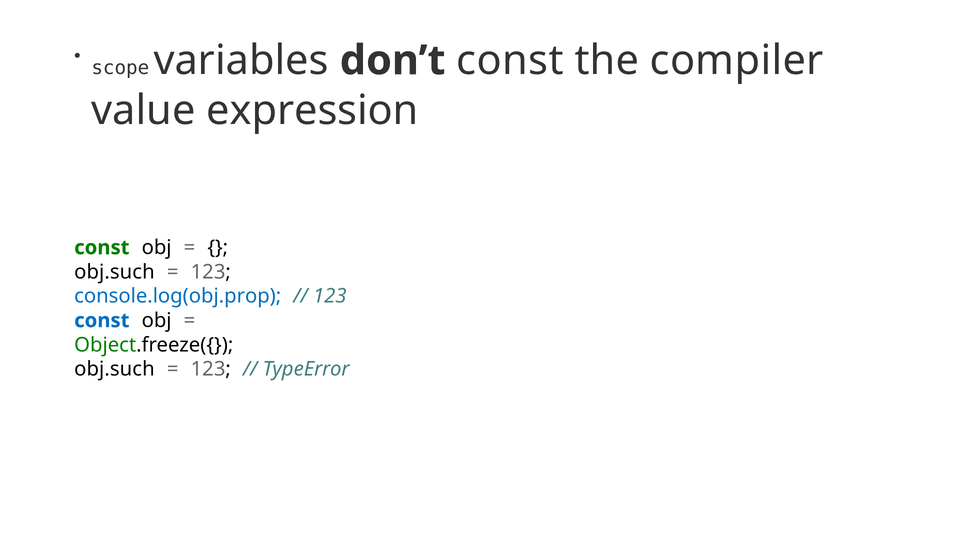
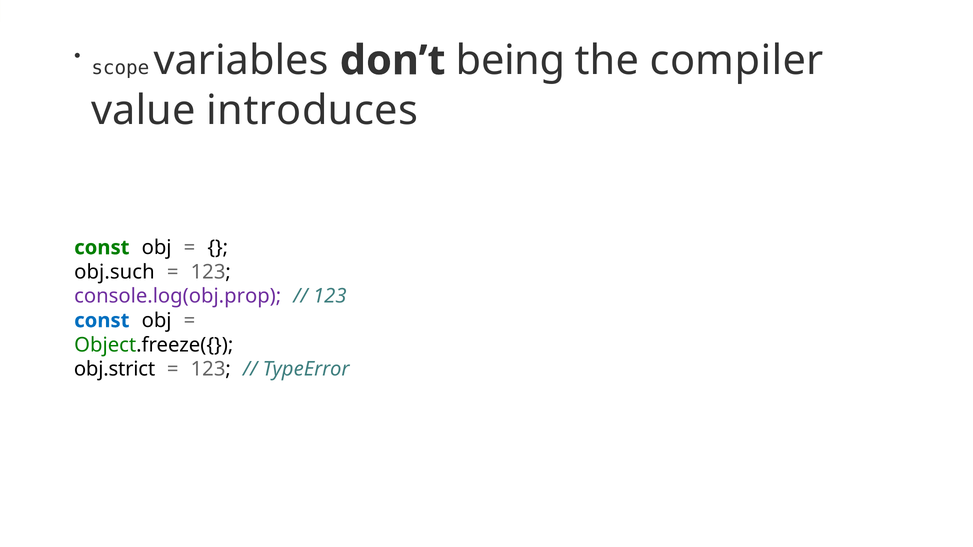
don’t const: const -> being
expression: expression -> introduces
console.log(obj.prop colour: blue -> purple
obj.such at (114, 369): obj.such -> obj.strict
